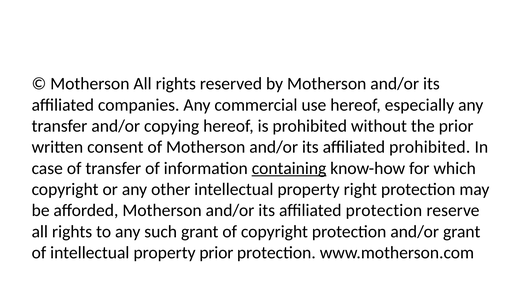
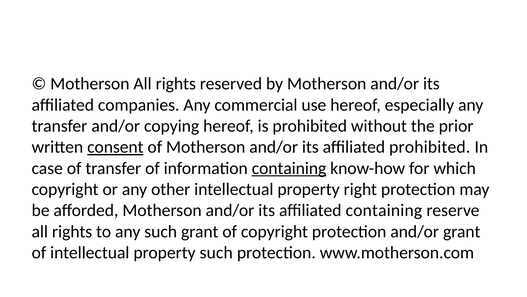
consent underline: none -> present
affiliated protection: protection -> containing
property prior: prior -> such
